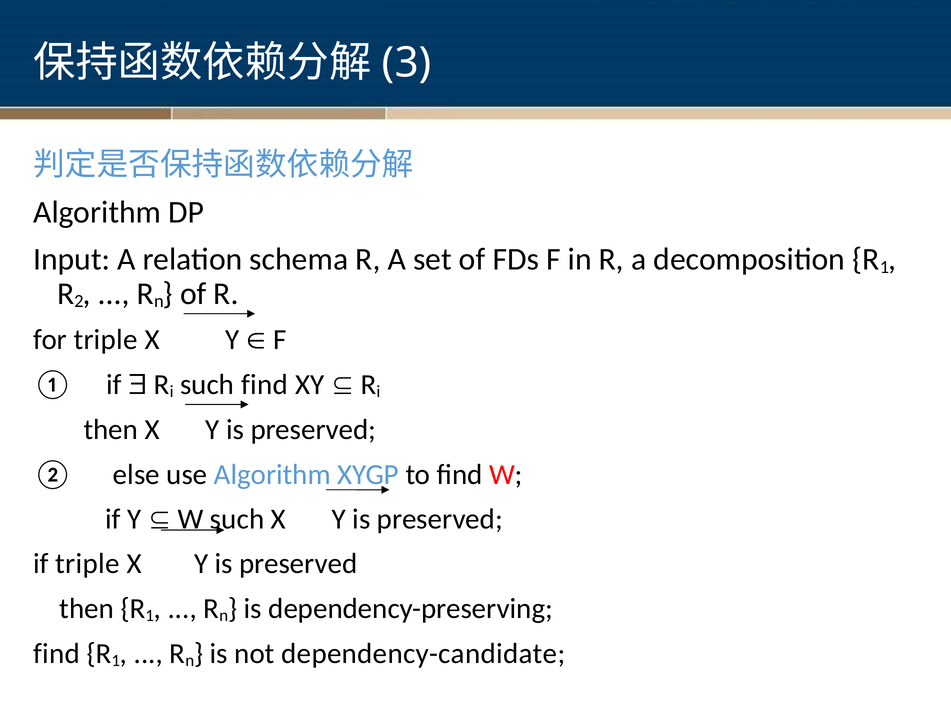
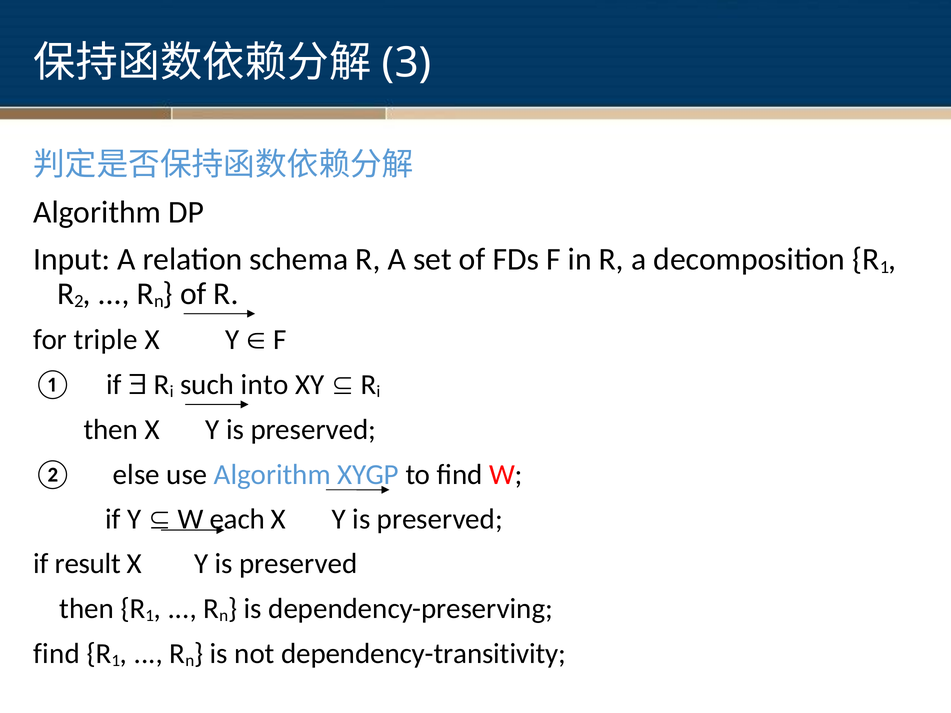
such find: find -> into
W such: such -> each
if triple: triple -> result
dependency-candidate: dependency-candidate -> dependency-transitivity
